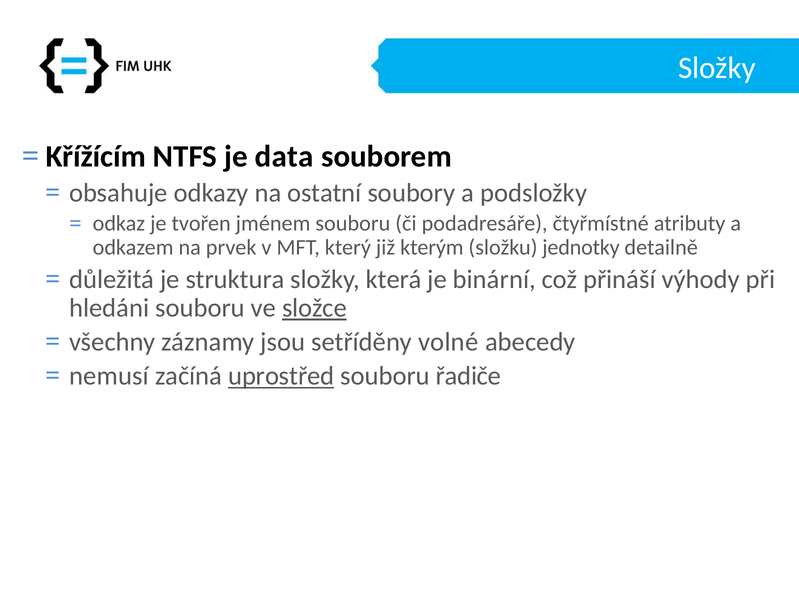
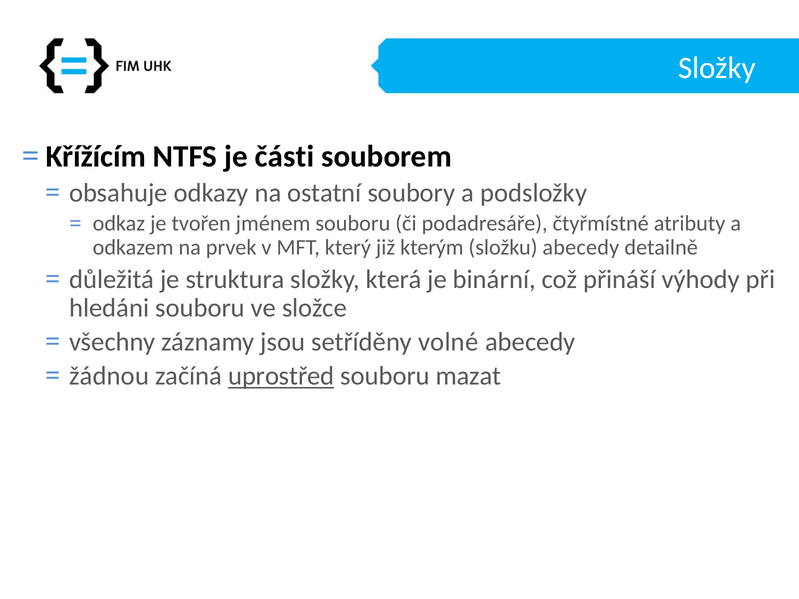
data: data -> části
složku jednotky: jednotky -> abecedy
složce underline: present -> none
nemusí: nemusí -> žádnou
řadiče: řadiče -> mazat
